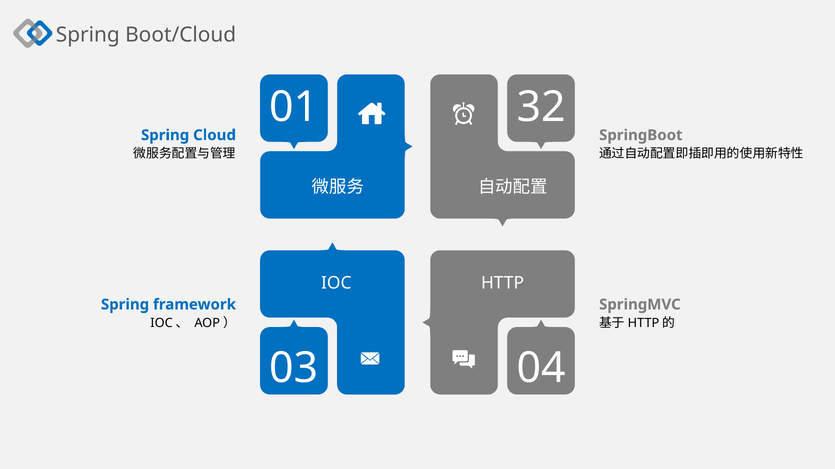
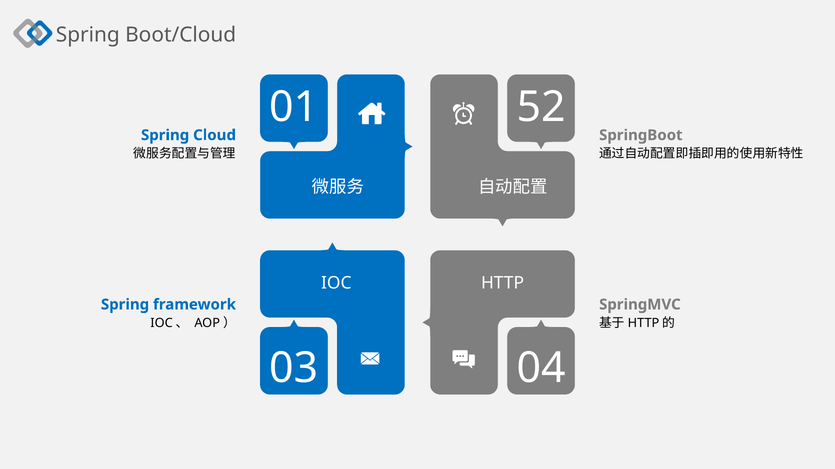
32: 32 -> 52
